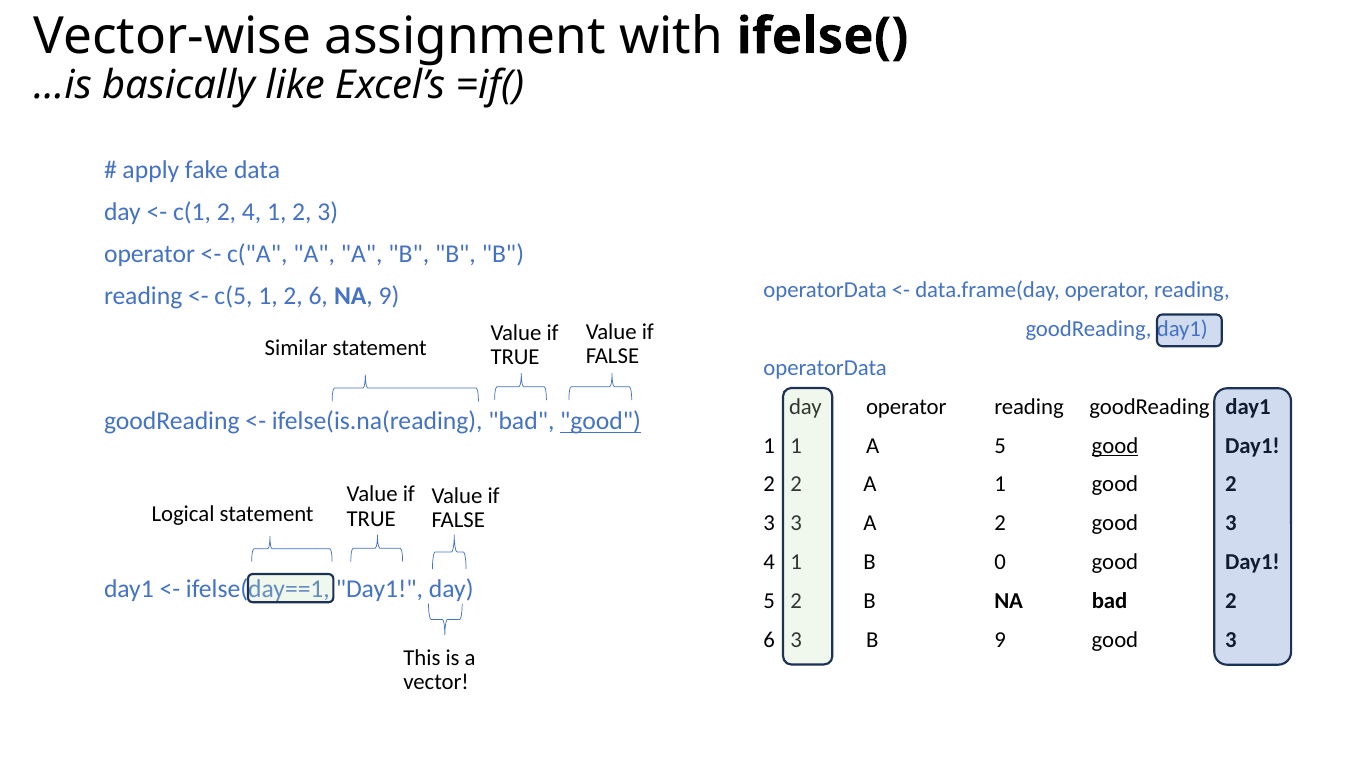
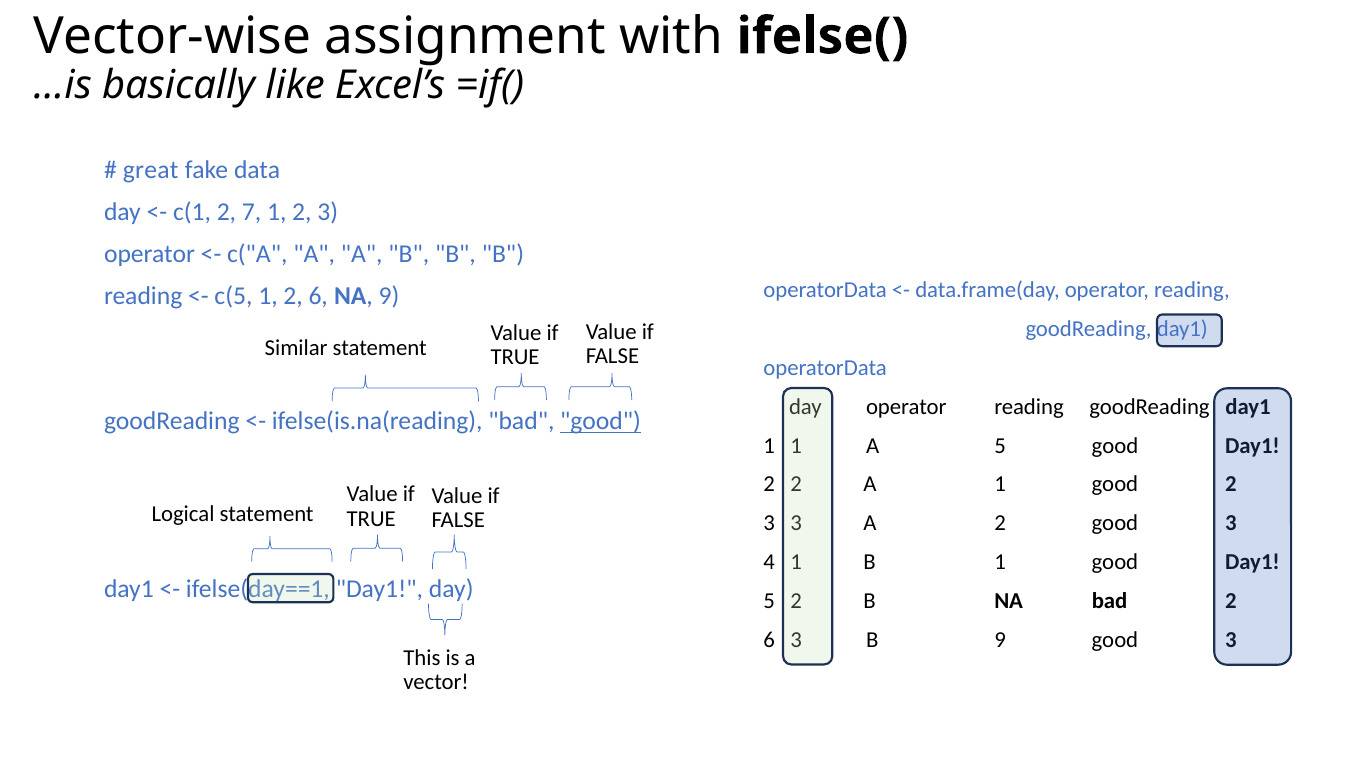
apply: apply -> great
2 4: 4 -> 7
good at (1115, 446) underline: present -> none
B 0: 0 -> 1
